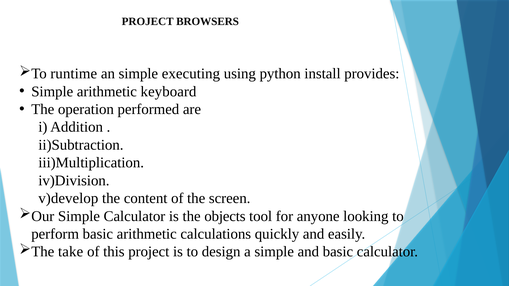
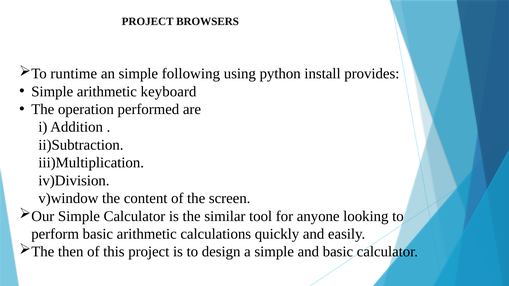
executing: executing -> following
v)develop: v)develop -> v)window
objects: objects -> similar
take: take -> then
